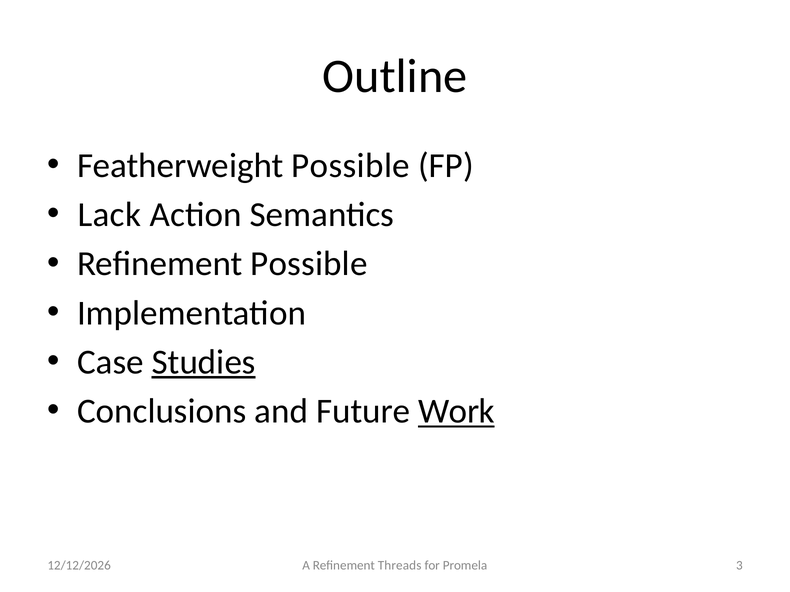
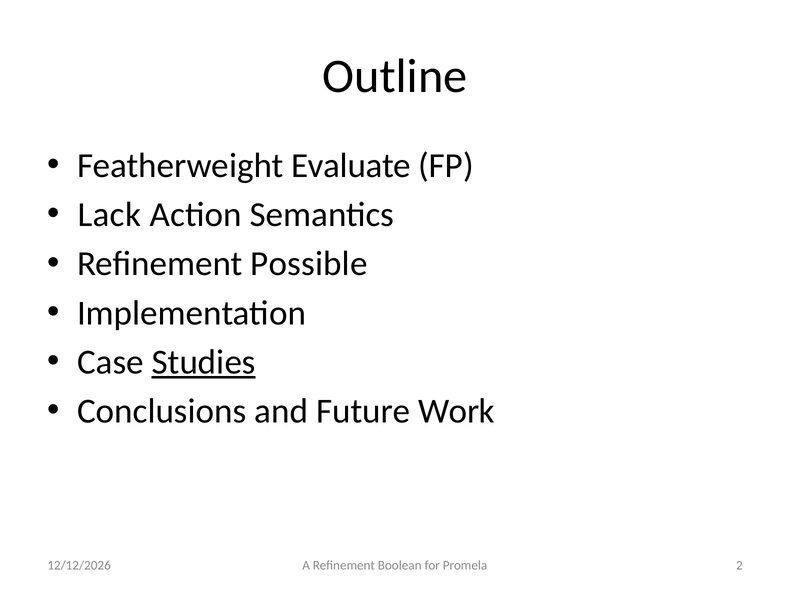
Featherweight Possible: Possible -> Evaluate
Work underline: present -> none
Threads: Threads -> Boolean
3: 3 -> 2
